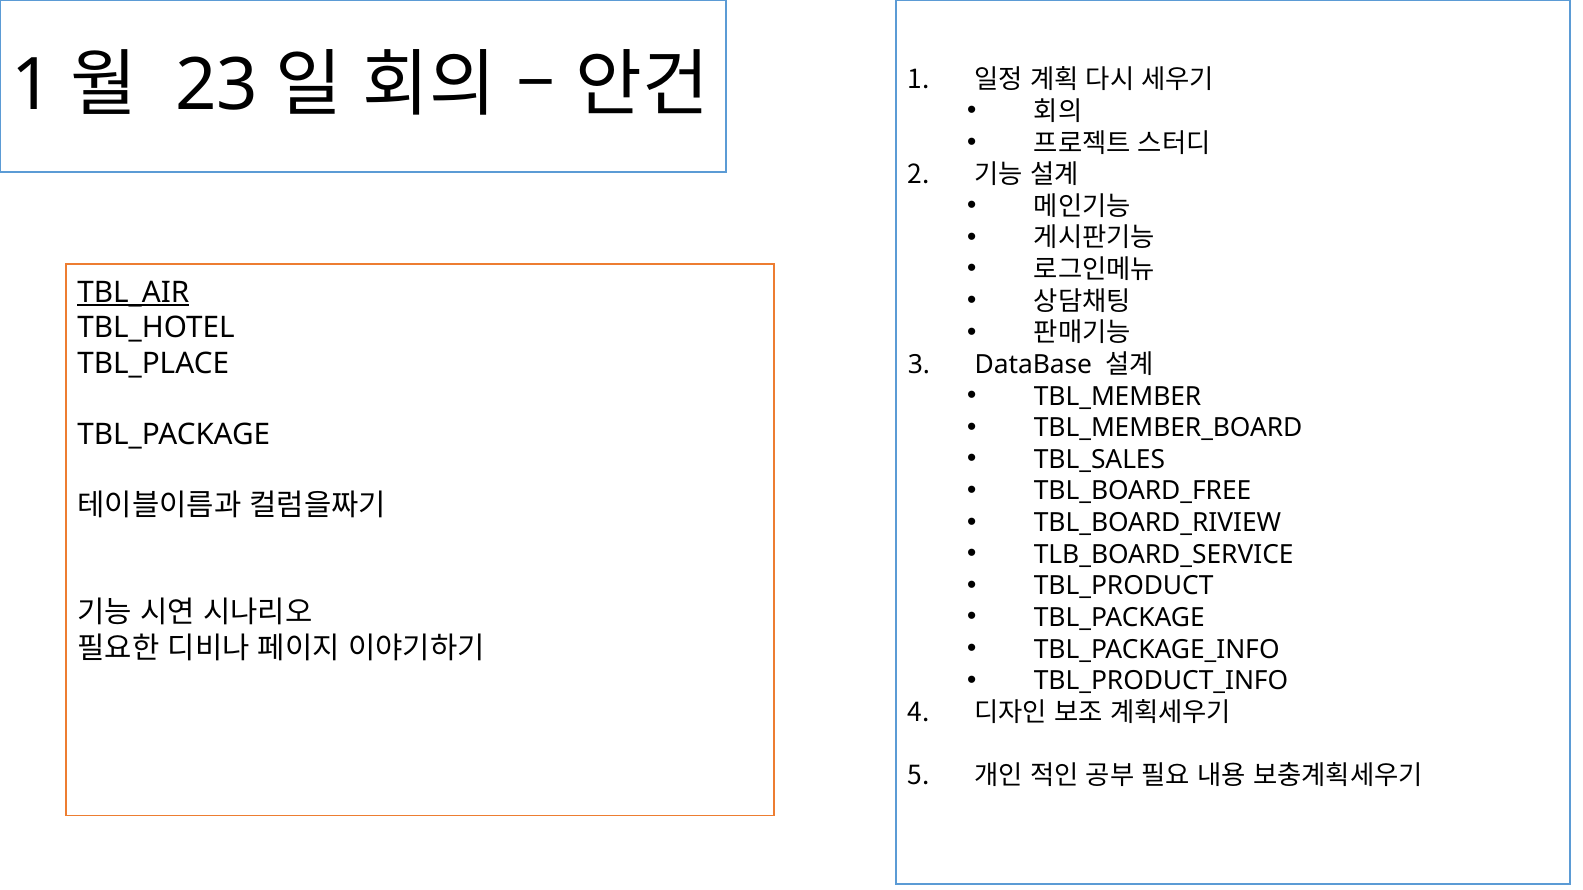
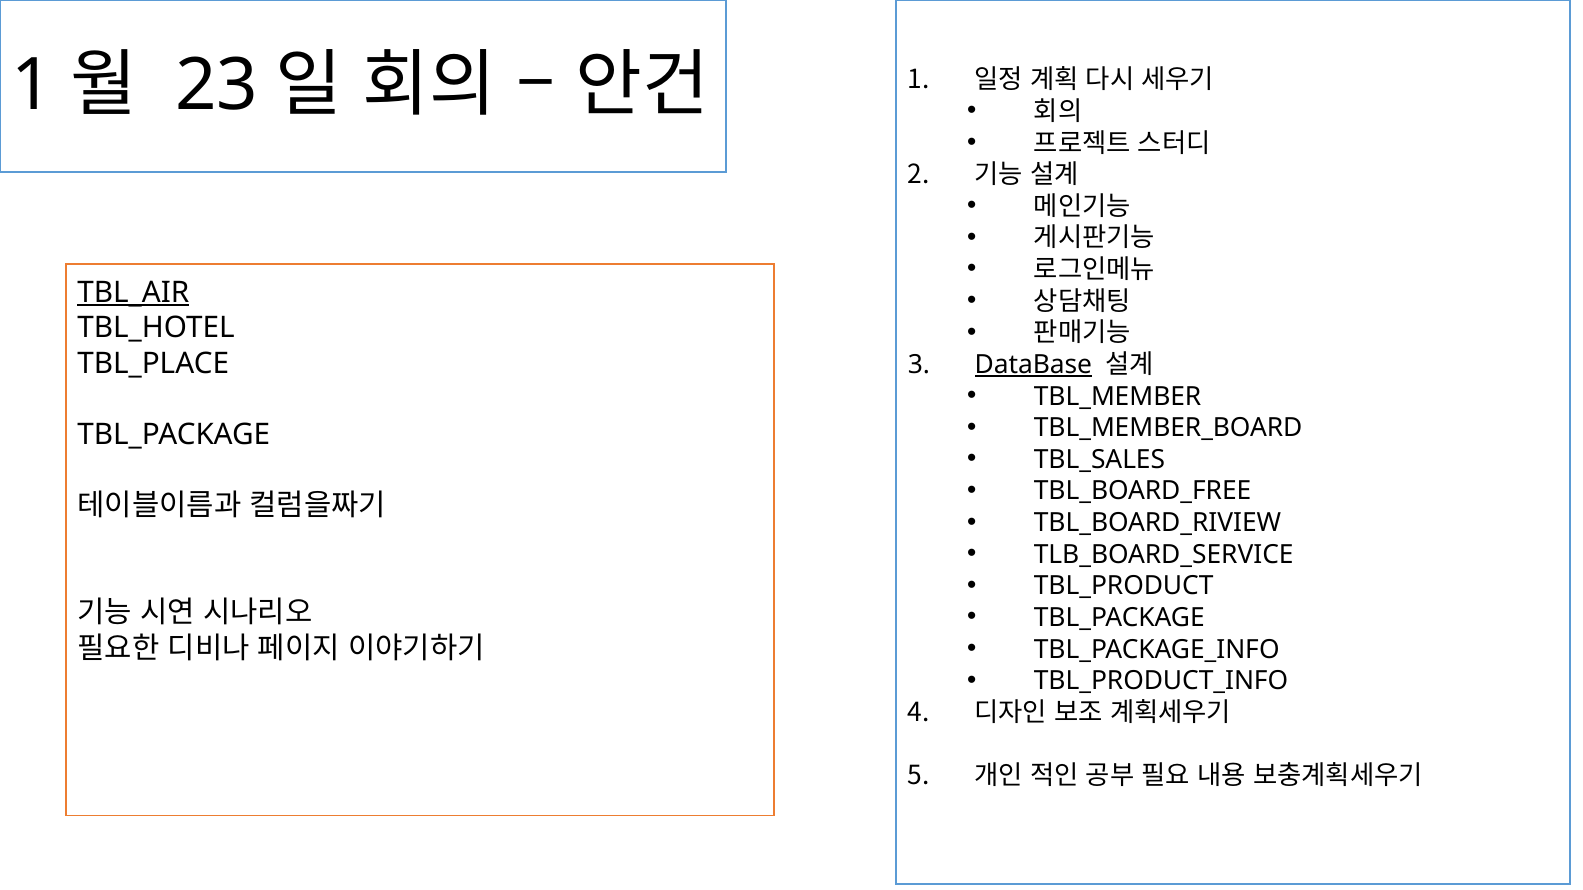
DataBase underline: none -> present
